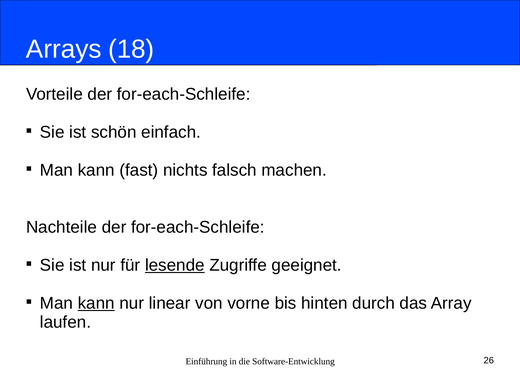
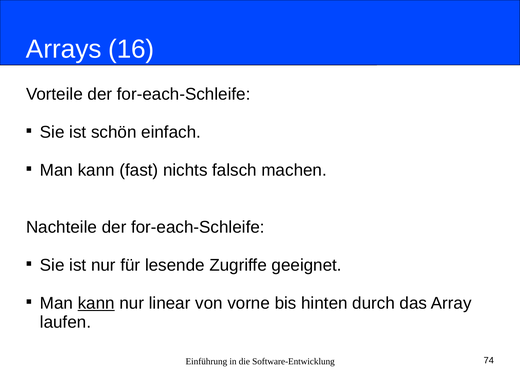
18: 18 -> 16
lesende underline: present -> none
26: 26 -> 74
